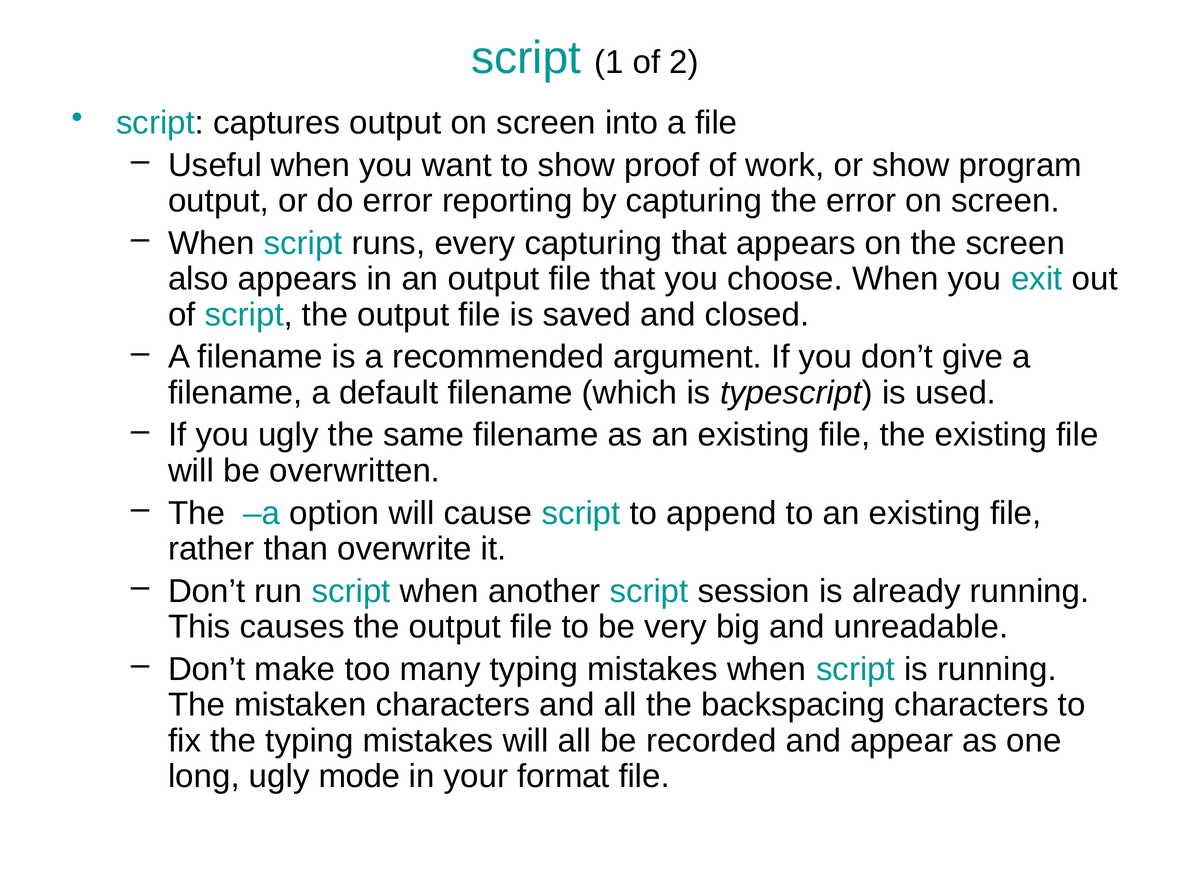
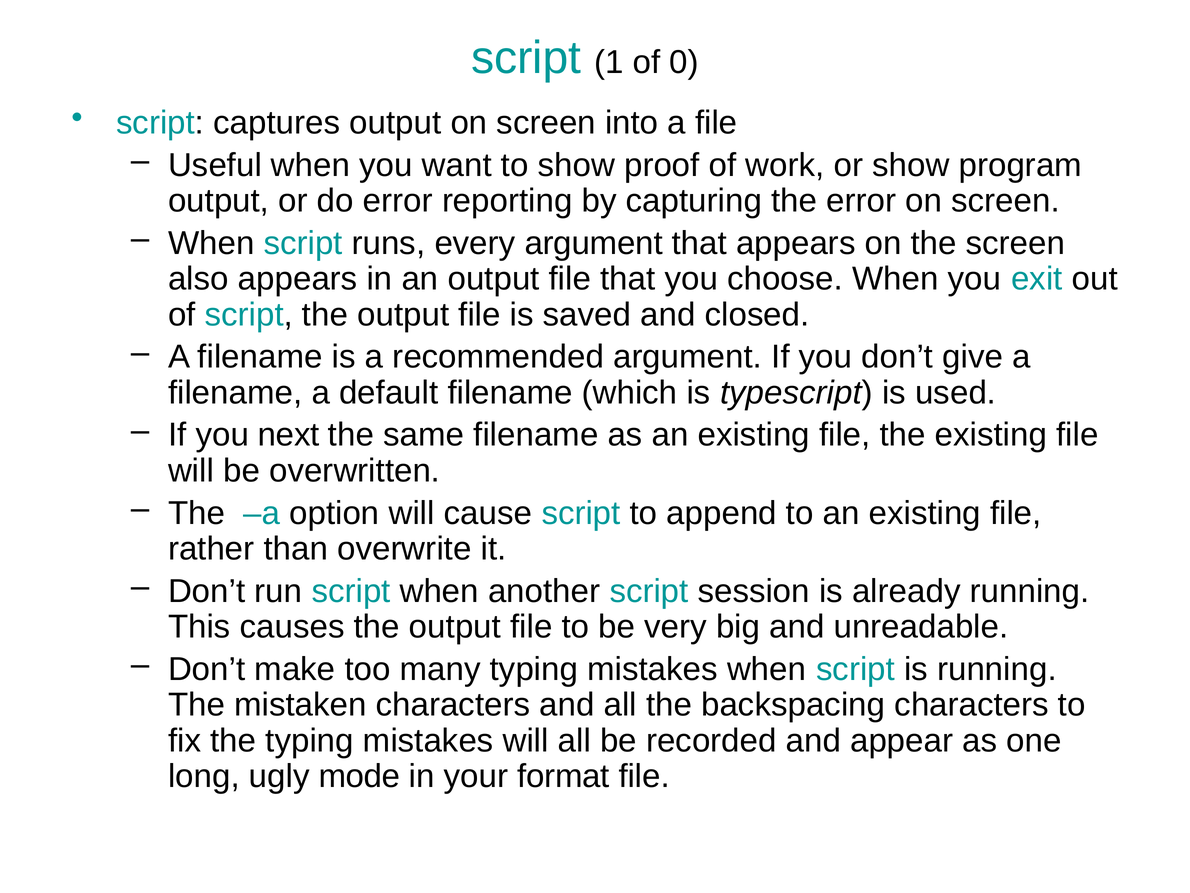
2: 2 -> 0
every capturing: capturing -> argument
you ugly: ugly -> next
